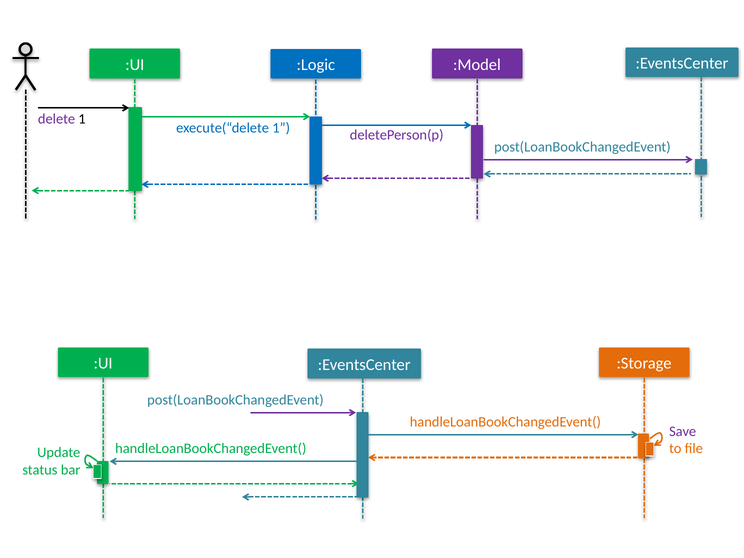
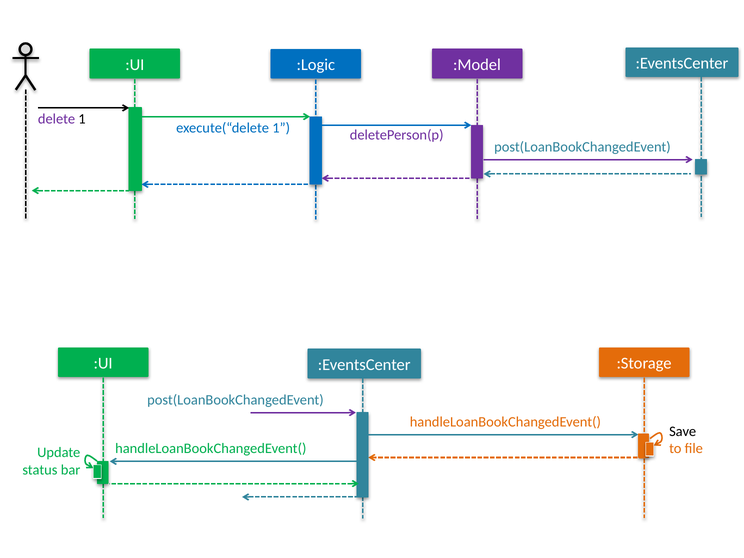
Save colour: purple -> black
